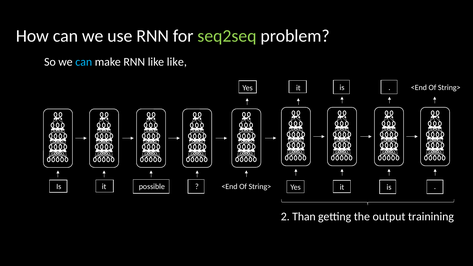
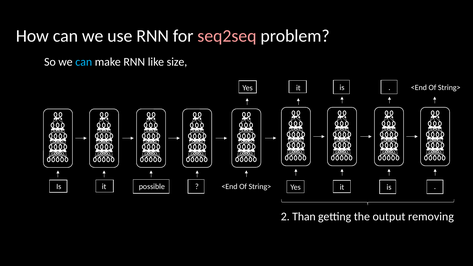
seq2seq colour: light green -> pink
like like: like -> size
trainining: trainining -> removing
